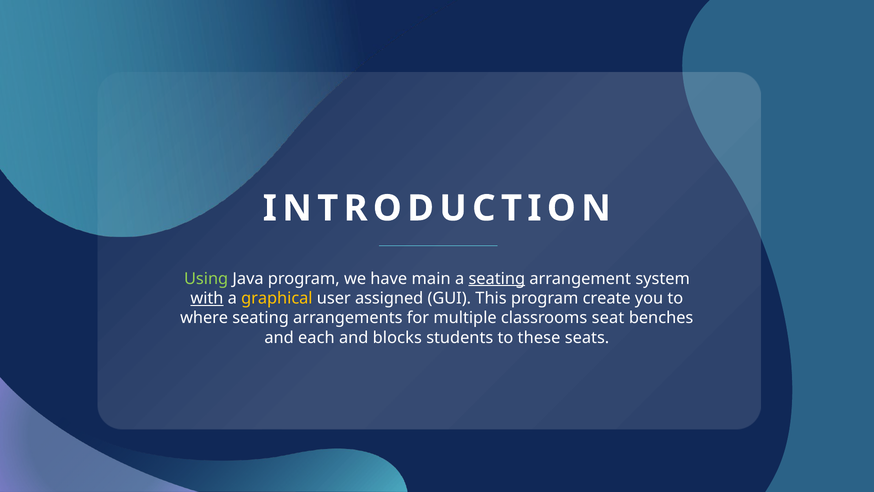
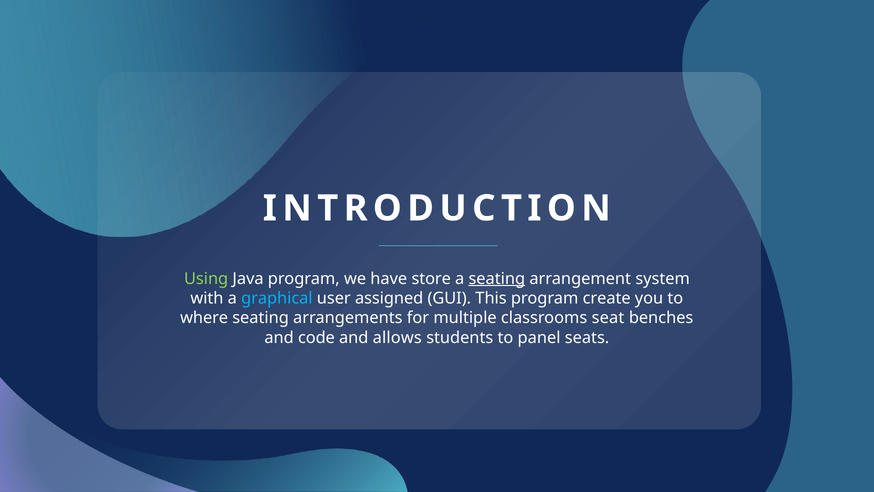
main: main -> store
with underline: present -> none
graphical colour: yellow -> light blue
each: each -> code
blocks: blocks -> allows
these: these -> panel
